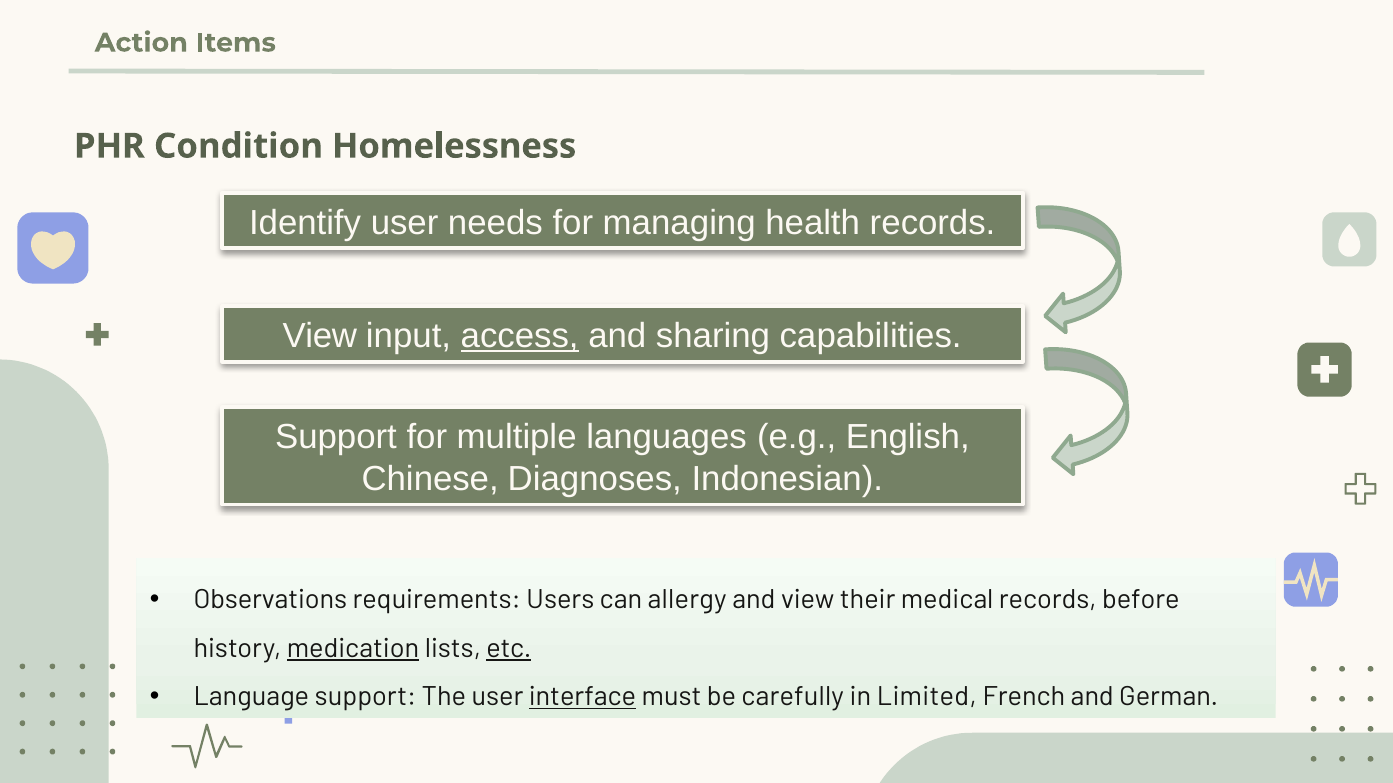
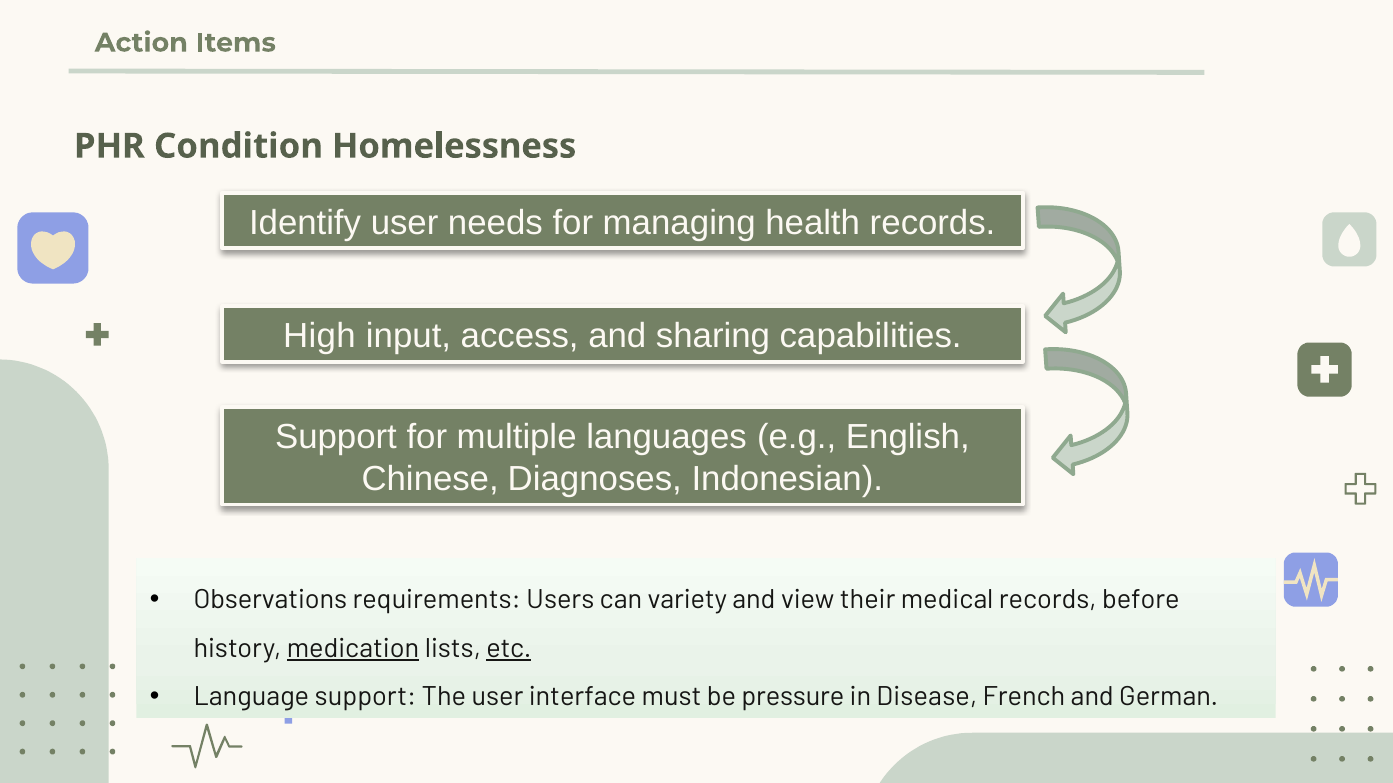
View at (320, 337): View -> High
access underline: present -> none
allergy: allergy -> variety
interface underline: present -> none
carefully: carefully -> pressure
Limited: Limited -> Disease
